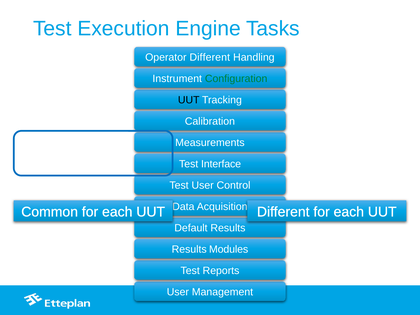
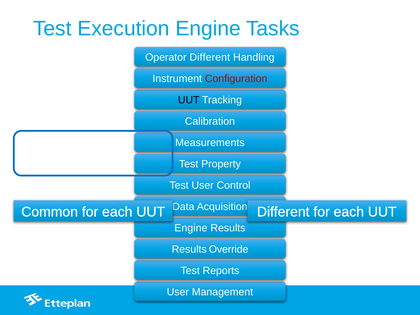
Configuration colour: green -> red
Interface: Interface -> Property
Default at (191, 228): Default -> Engine
Modules: Modules -> Override
